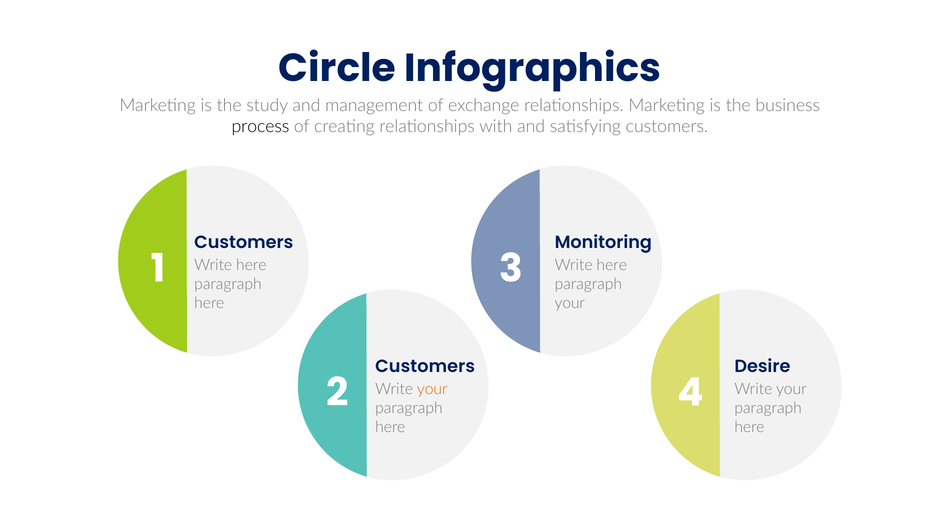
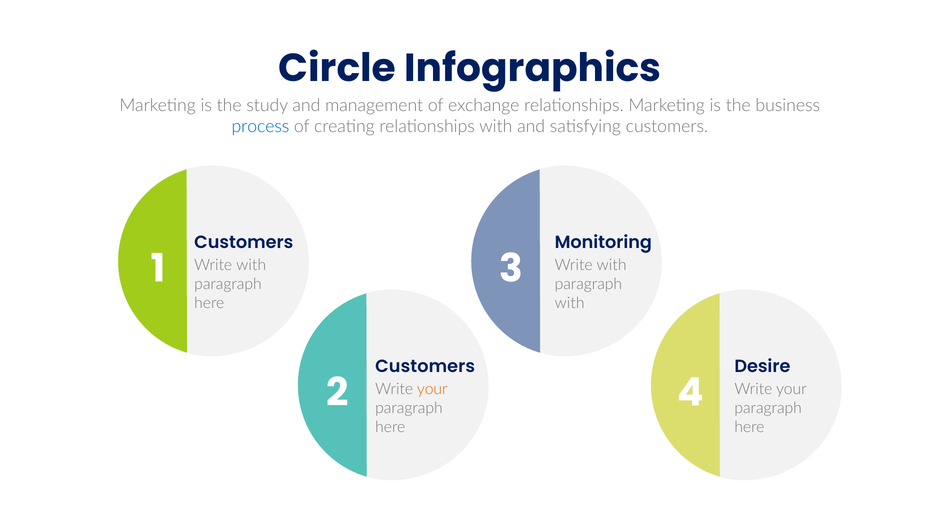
process colour: black -> blue
here at (251, 265): here -> with
here at (612, 265): here -> with
your at (570, 303): your -> with
